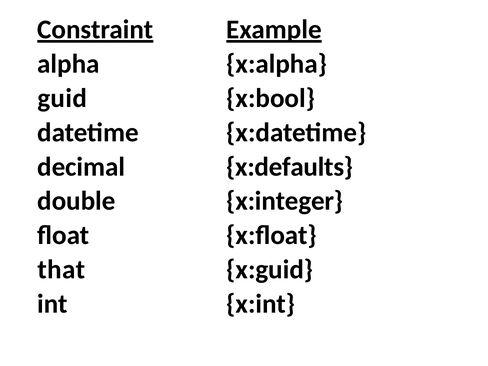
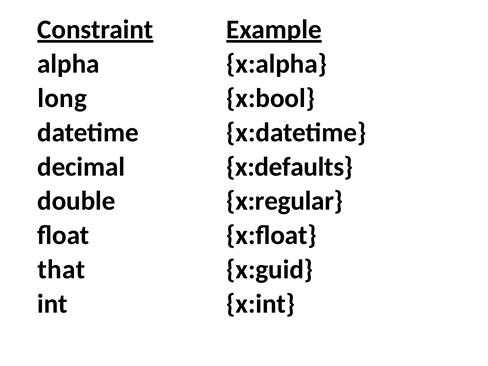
guid: guid -> long
x:integer: x:integer -> x:regular
